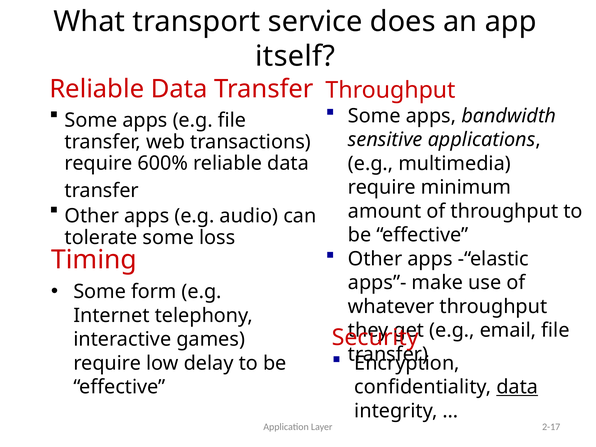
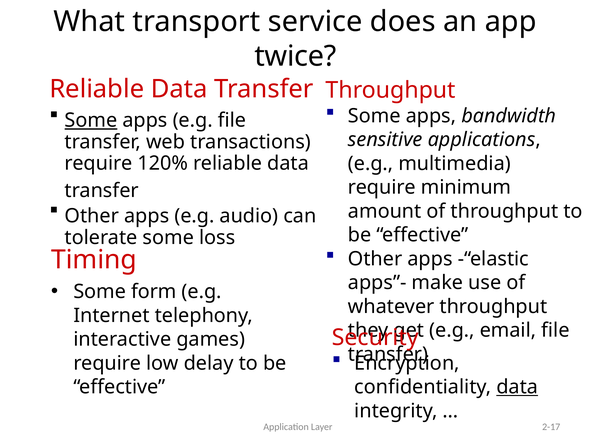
itself: itself -> twice
Some at (91, 120) underline: none -> present
600%: 600% -> 120%
